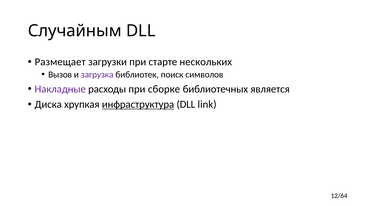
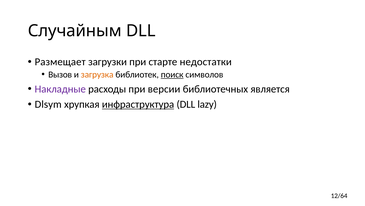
нескольких: нескольких -> недостатки
загрузка colour: purple -> orange
поиск underline: none -> present
сборке: сборке -> версии
Диска: Диска -> Dlsym
link: link -> lazy
